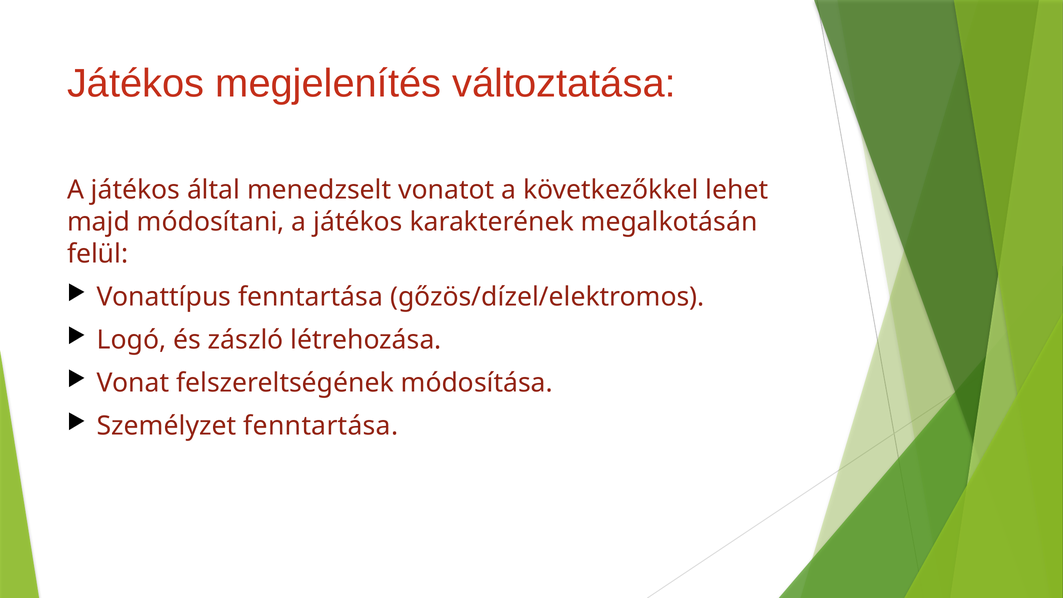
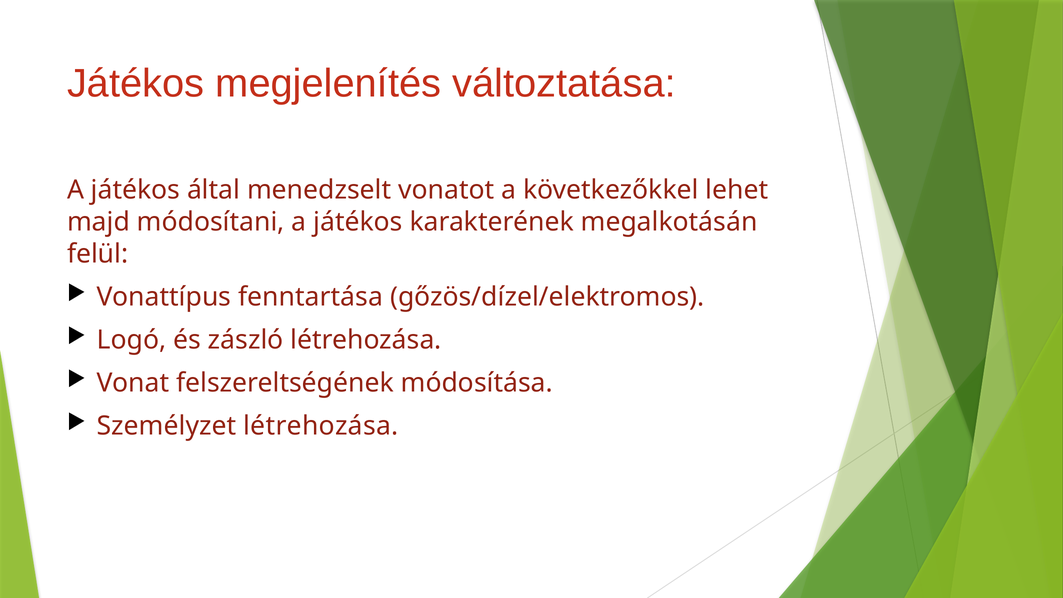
Személyzet fenntartása: fenntartása -> létrehozása
